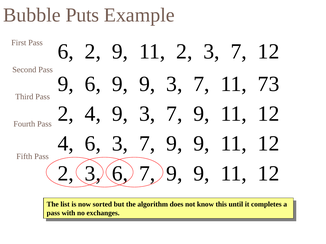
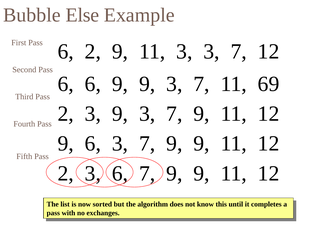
Puts: Puts -> Else
11 2: 2 -> 3
9 at (66, 84): 9 -> 6
73: 73 -> 69
4 at (93, 114): 4 -> 3
4 at (66, 144): 4 -> 9
